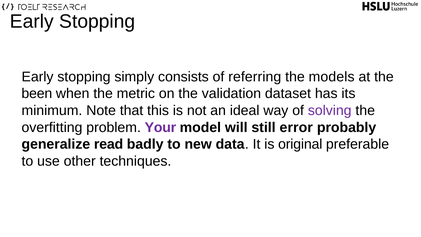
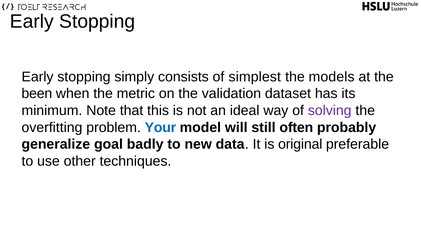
referring: referring -> simplest
Your colour: purple -> blue
error: error -> often
read: read -> goal
